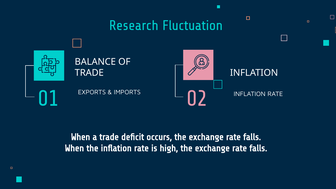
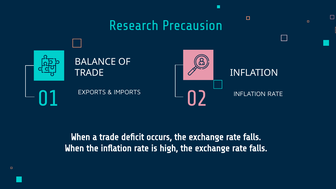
Fluctuation: Fluctuation -> Precausion
